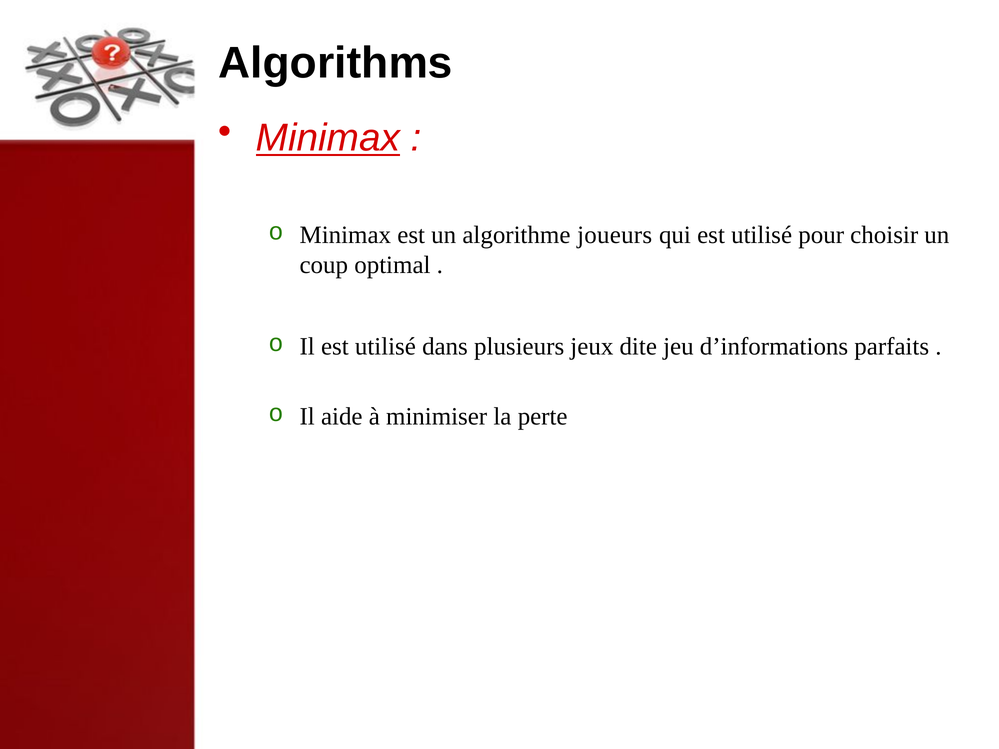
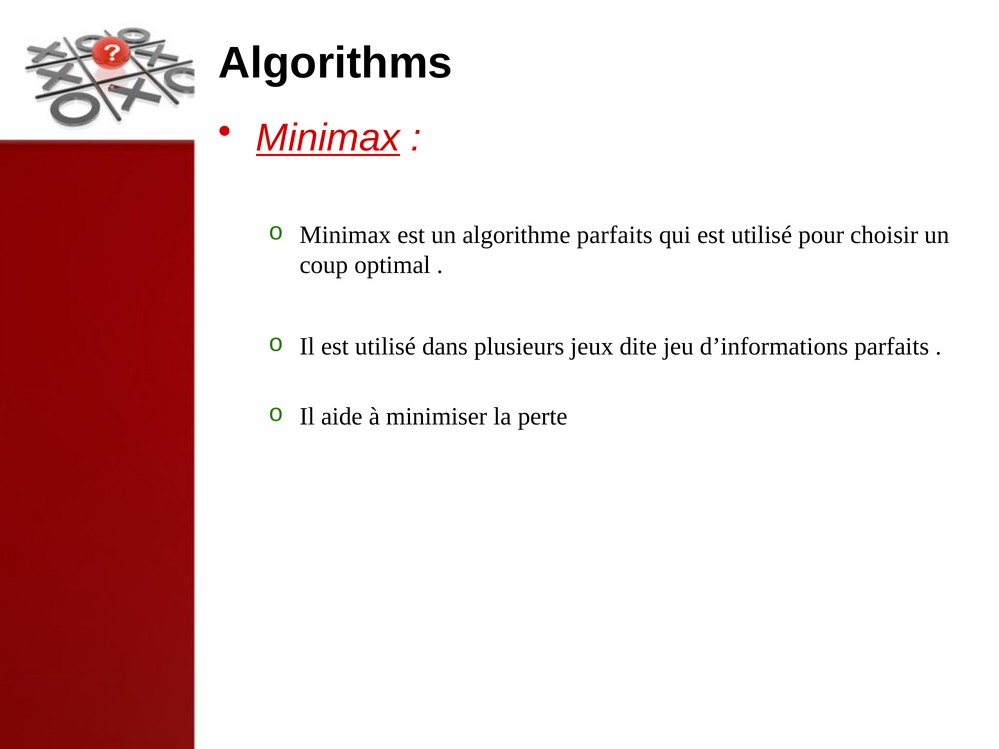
algorithme joueurs: joueurs -> parfaits
